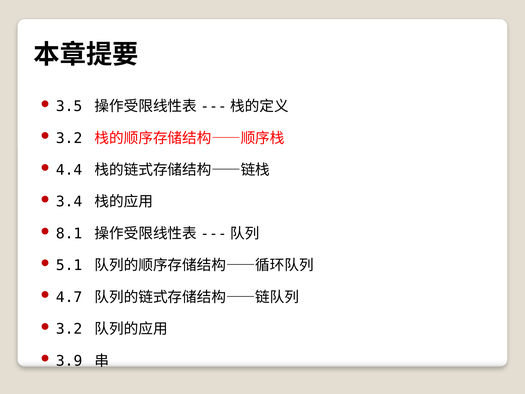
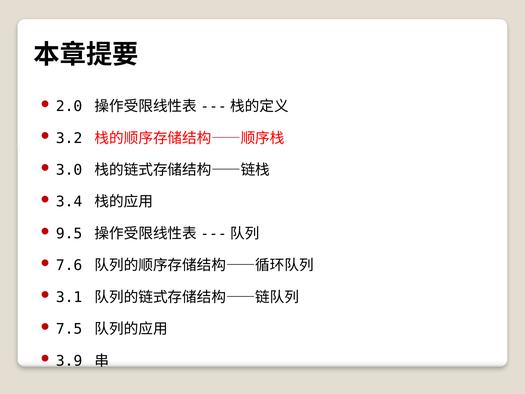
3.5: 3.5 -> 2.0
4.4: 4.4 -> 3.0
8.1: 8.1 -> 9.5
5.1: 5.1 -> 7.6
4.7: 4.7 -> 3.1
3.2 at (69, 329): 3.2 -> 7.5
